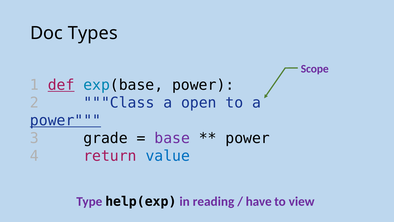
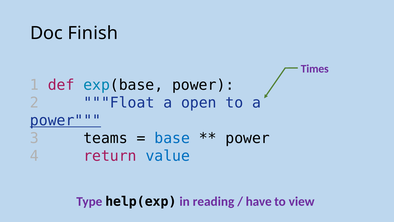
Types: Types -> Finish
Scope: Scope -> Times
def underline: present -> none
Class: Class -> Float
grade: grade -> teams
base colour: purple -> blue
